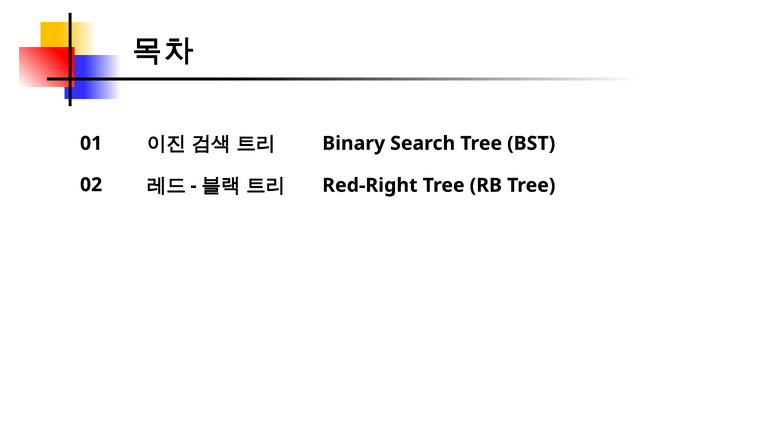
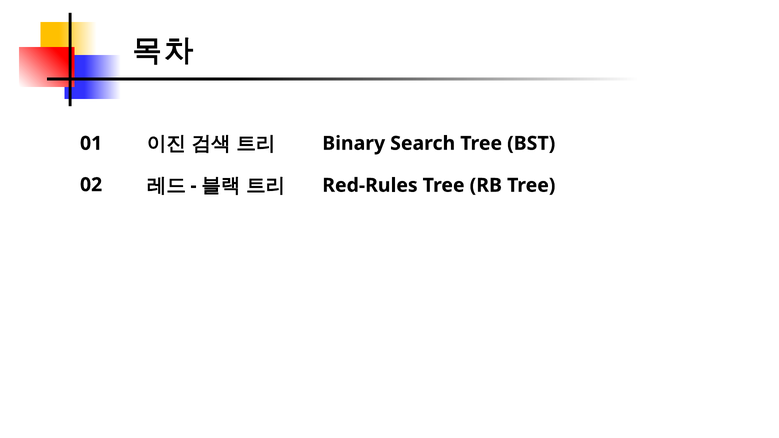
Red-Right: Red-Right -> Red-Rules
